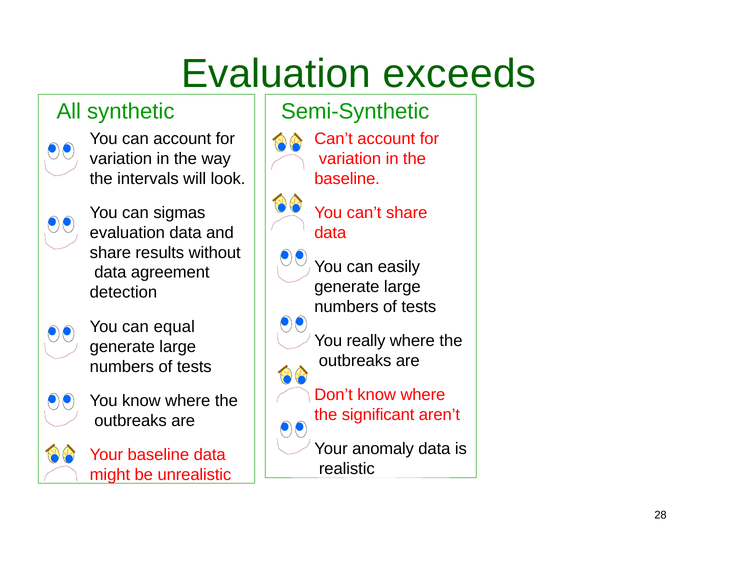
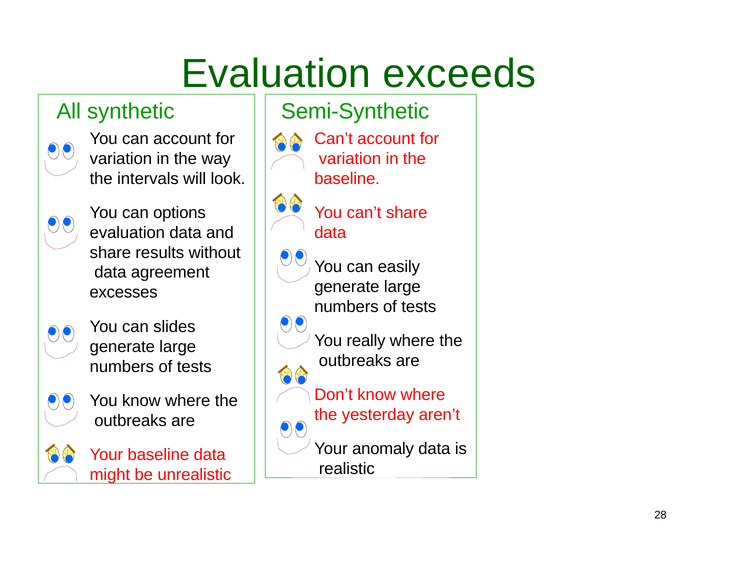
sigmas: sigmas -> options
detection: detection -> excesses
equal: equal -> slides
significant: significant -> yesterday
